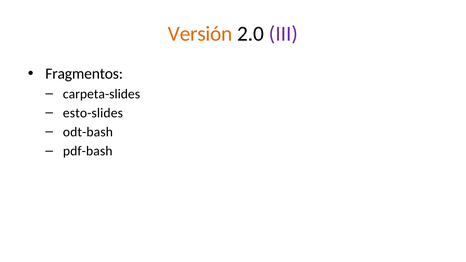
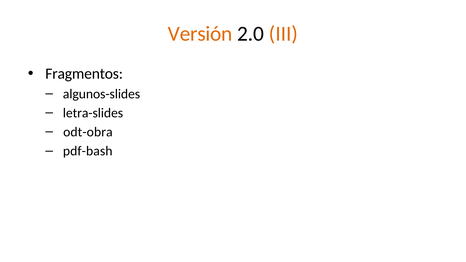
III colour: purple -> orange
carpeta-slides: carpeta-slides -> algunos-slides
esto-slides: esto-slides -> letra-slides
odt-bash: odt-bash -> odt-obra
